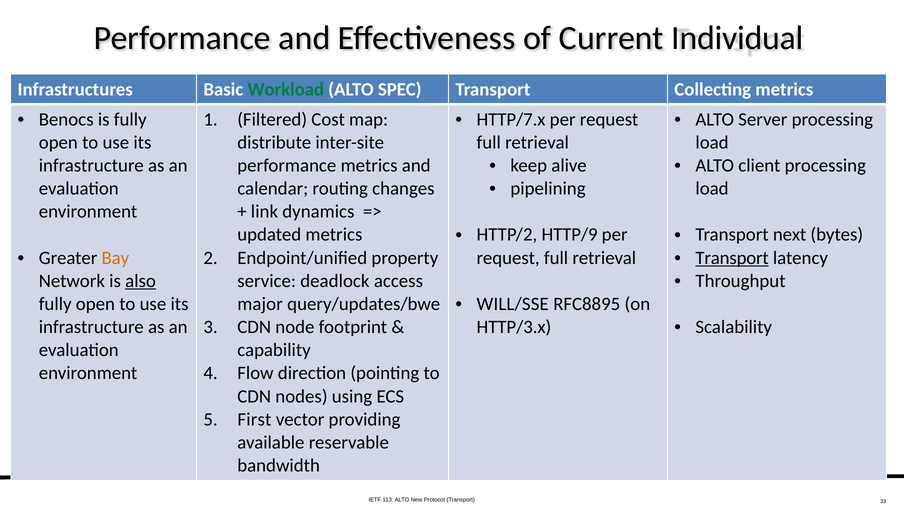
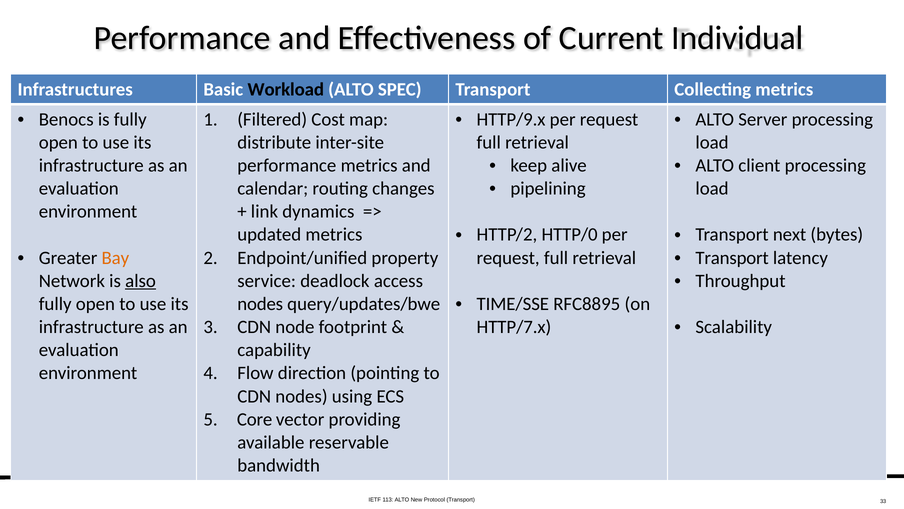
Workload colour: green -> black
HTTP/7.x: HTTP/7.x -> HTTP/9.x
HTTP/9: HTTP/9 -> HTTP/0
Transport at (732, 258) underline: present -> none
WILL/SSE: WILL/SSE -> TIME/SSE
major at (260, 304): major -> nodes
HTTP/3.x: HTTP/3.x -> HTTP/7.x
First: First -> Core
